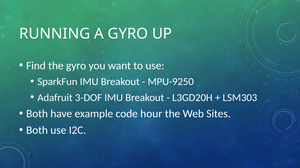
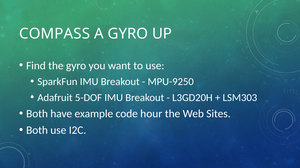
RUNNING: RUNNING -> COMPASS
3-DOF: 3-DOF -> 5-DOF
